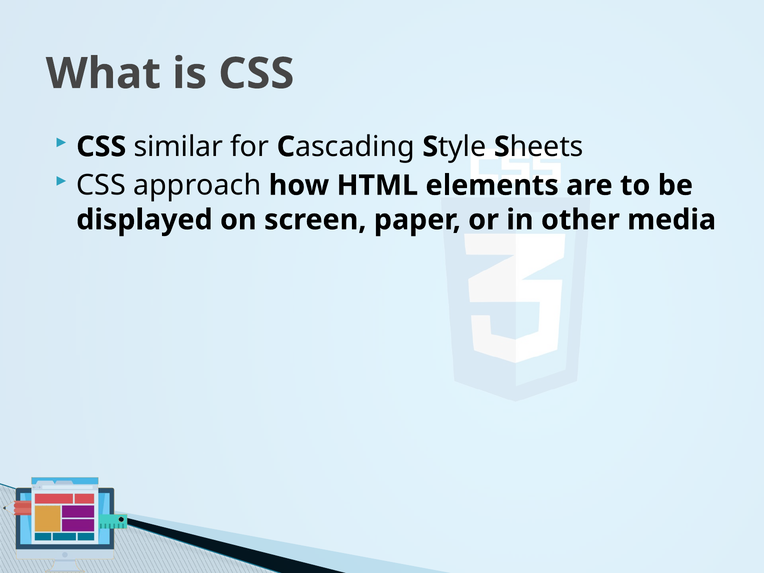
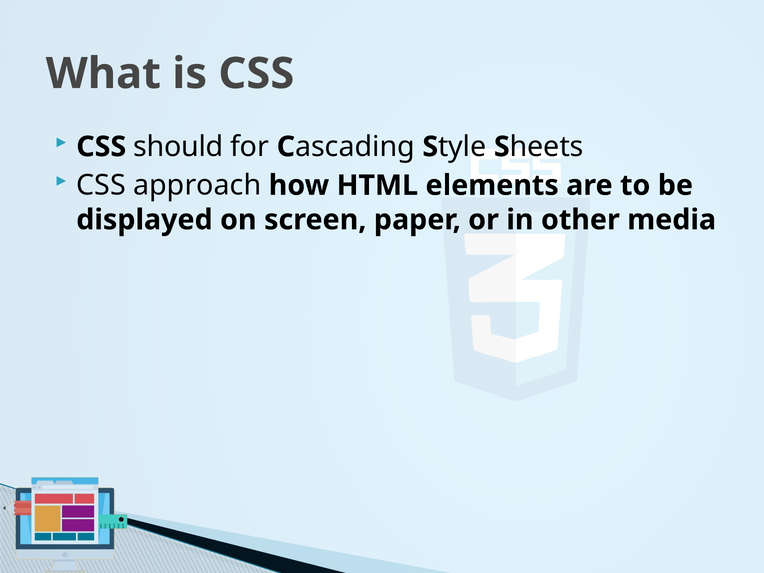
similar: similar -> should
